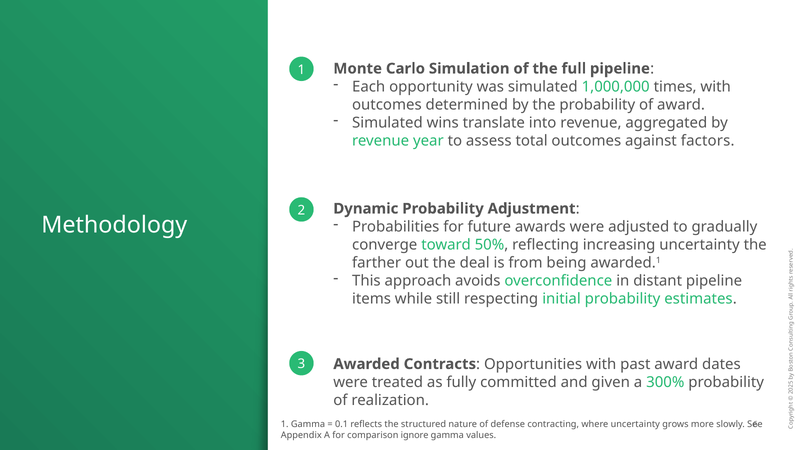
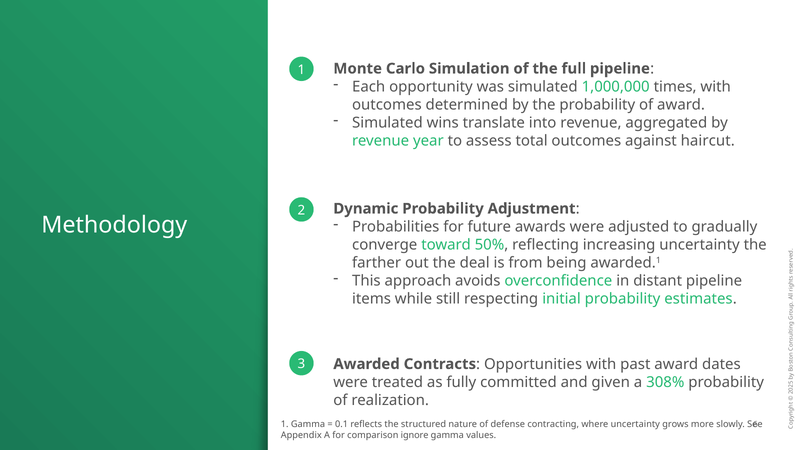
factors: factors -> haircut
300%: 300% -> 308%
